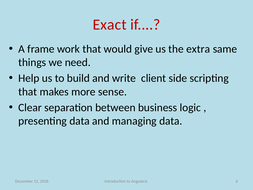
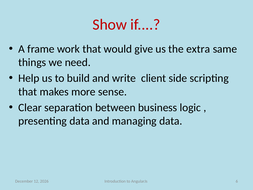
Exact: Exact -> Show
